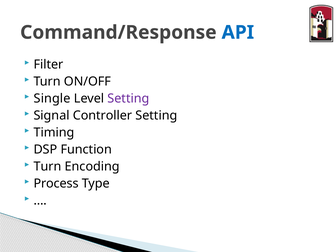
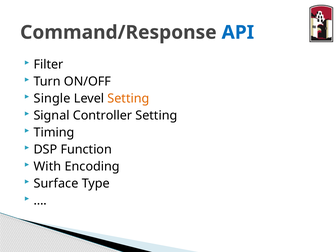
Setting at (128, 99) colour: purple -> orange
Turn at (47, 167): Turn -> With
Process: Process -> Surface
